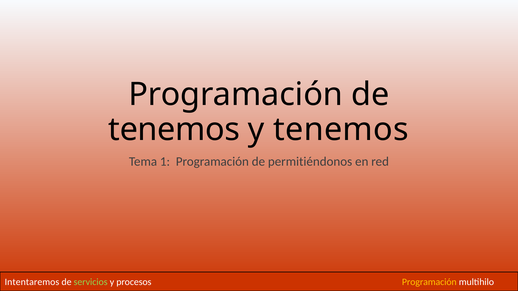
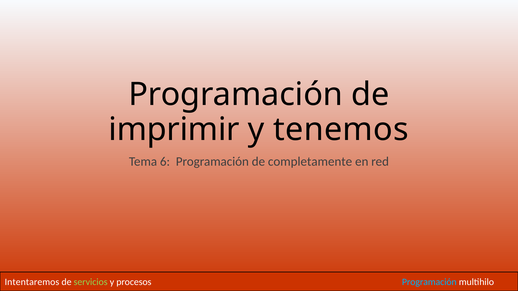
tenemos at (174, 130): tenemos -> imprimir
1: 1 -> 6
permitiéndonos: permitiéndonos -> completamente
Programación at (429, 282) colour: yellow -> light blue
